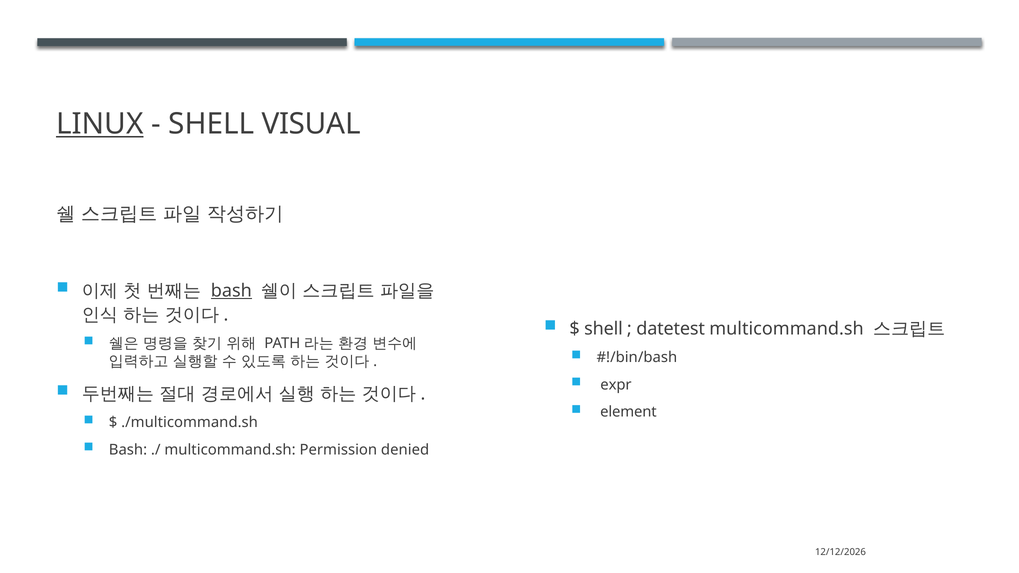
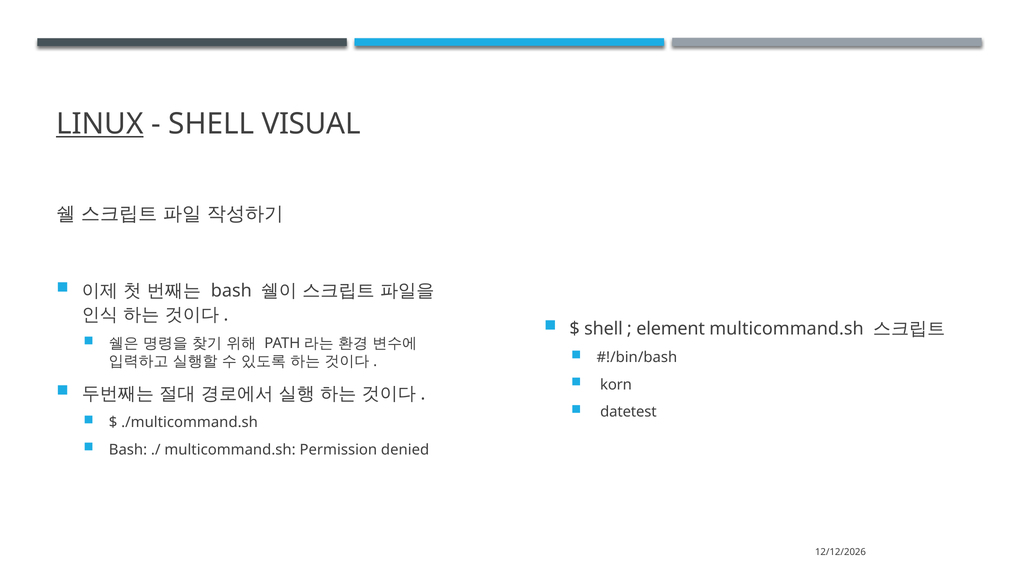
bash at (231, 291) underline: present -> none
datetest: datetest -> element
expr: expr -> korn
element: element -> datetest
